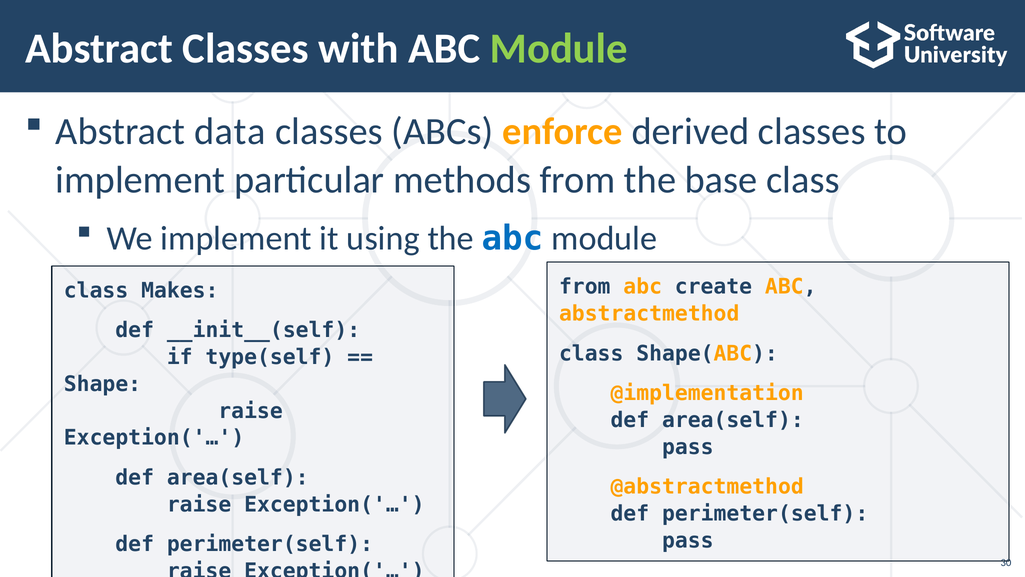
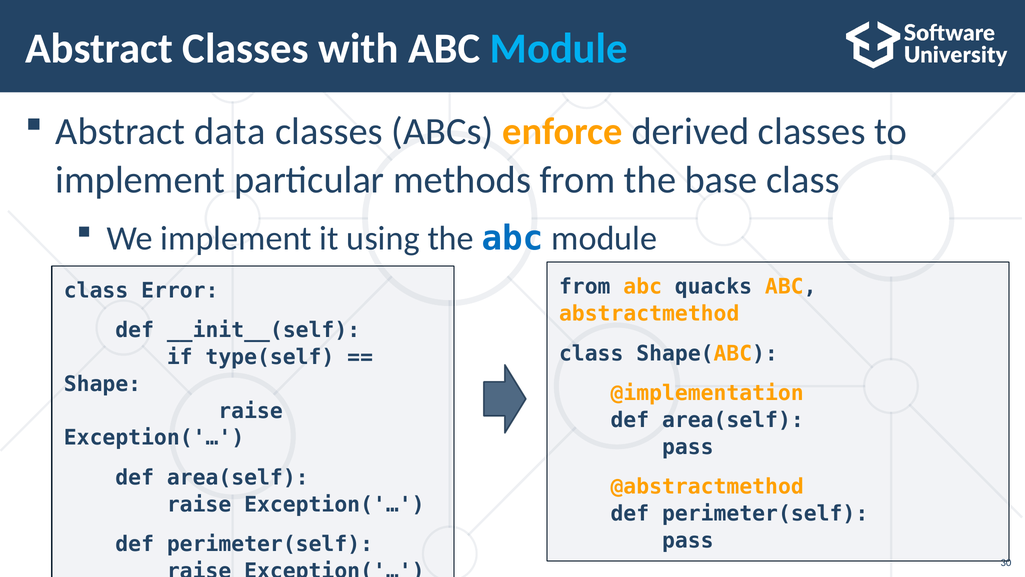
Module at (559, 49) colour: light green -> light blue
create: create -> quacks
Makes: Makes -> Error
